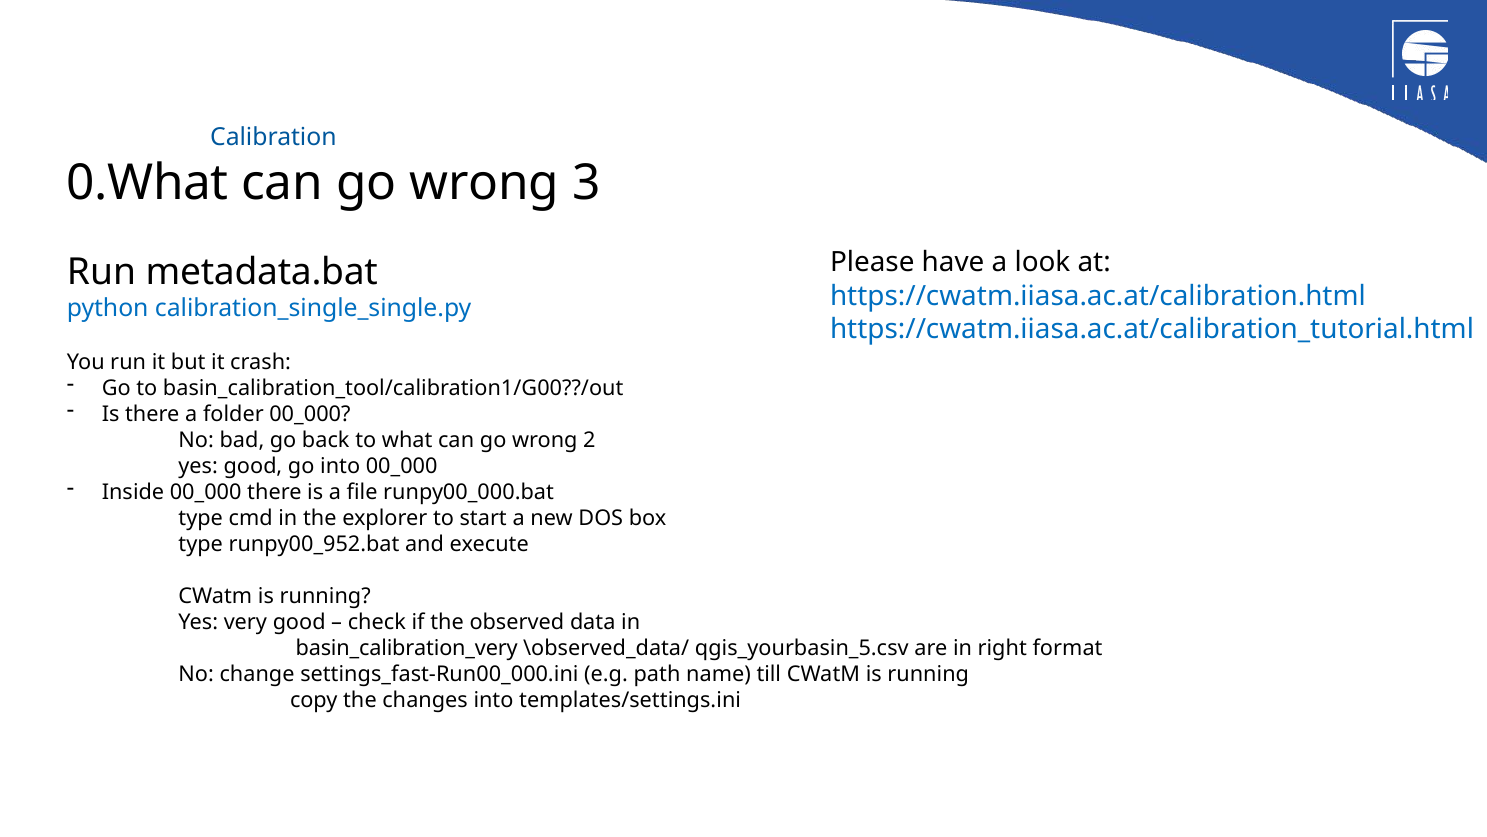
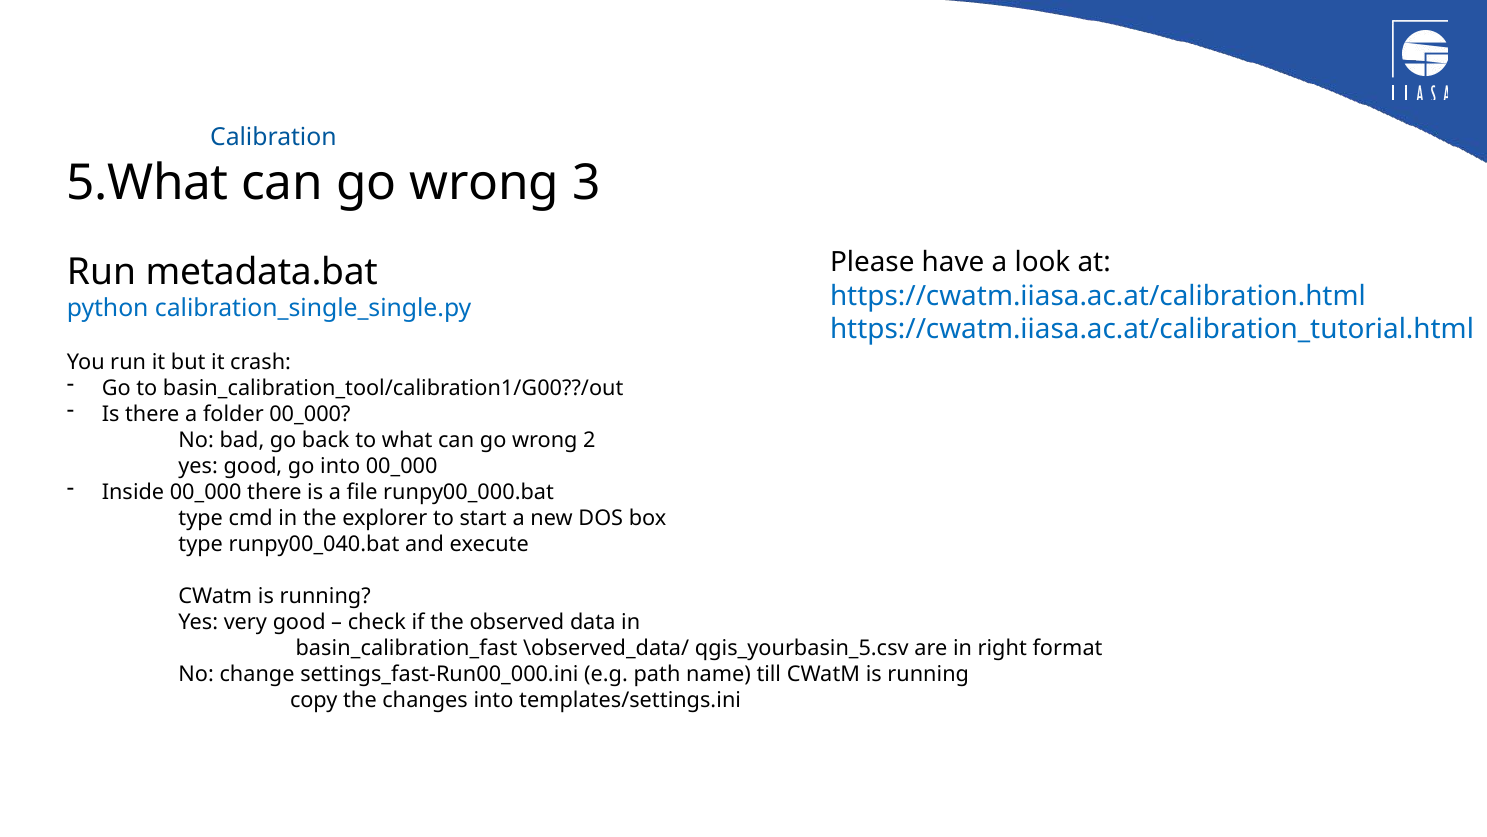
0.What: 0.What -> 5.What
runpy00_952.bat: runpy00_952.bat -> runpy00_040.bat
basin_calibration_very: basin_calibration_very -> basin_calibration_fast
